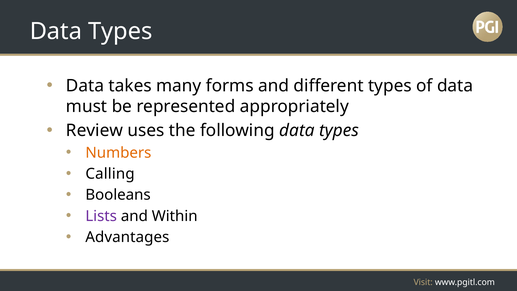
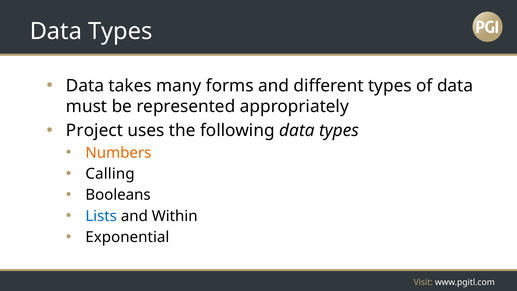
Review: Review -> Project
Lists colour: purple -> blue
Advantages: Advantages -> Exponential
